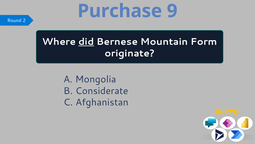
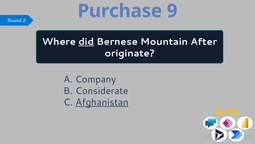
Form: Form -> After
Mongolia: Mongolia -> Company
Afghanistan underline: none -> present
